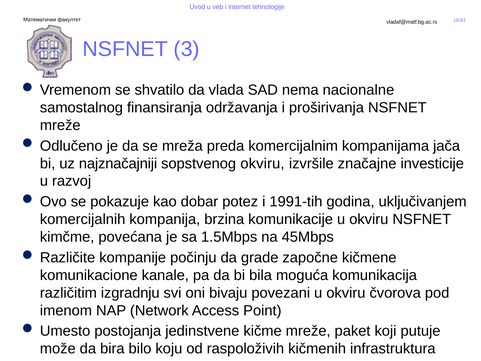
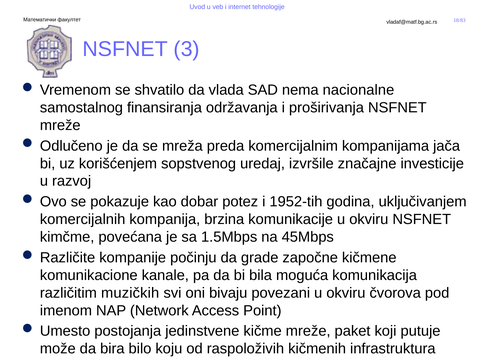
najznačajniji: najznačajniji -> korišćenjem
sopstvenog okviru: okviru -> uredaj
1991-tih: 1991-tih -> 1952-tih
izgradnju: izgradnju -> muzičkih
